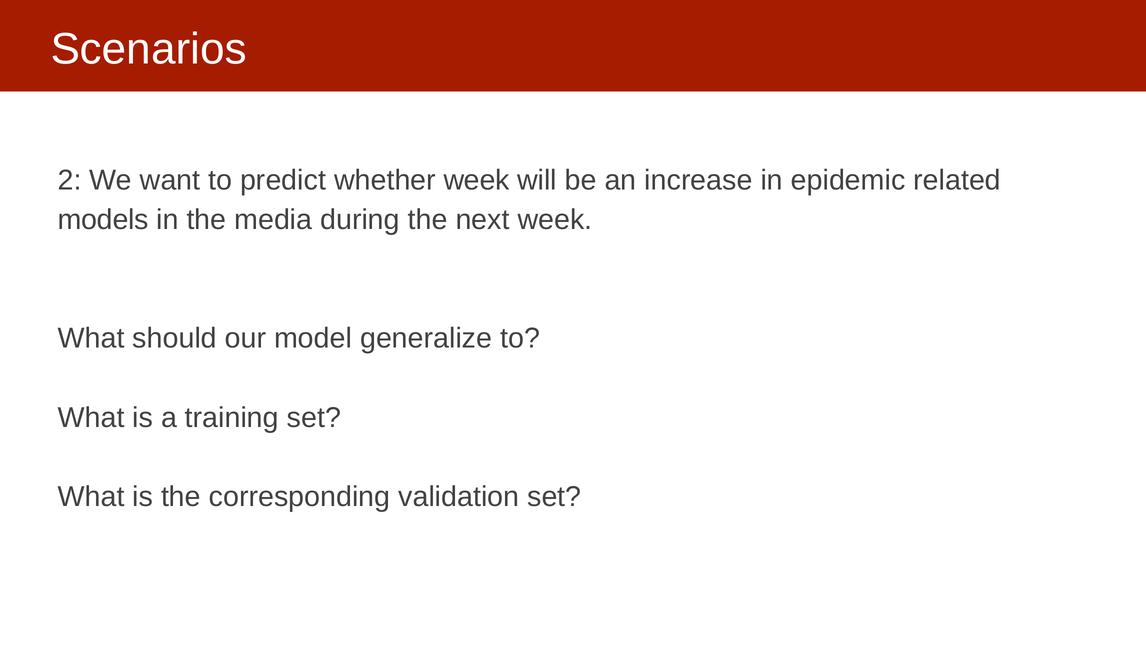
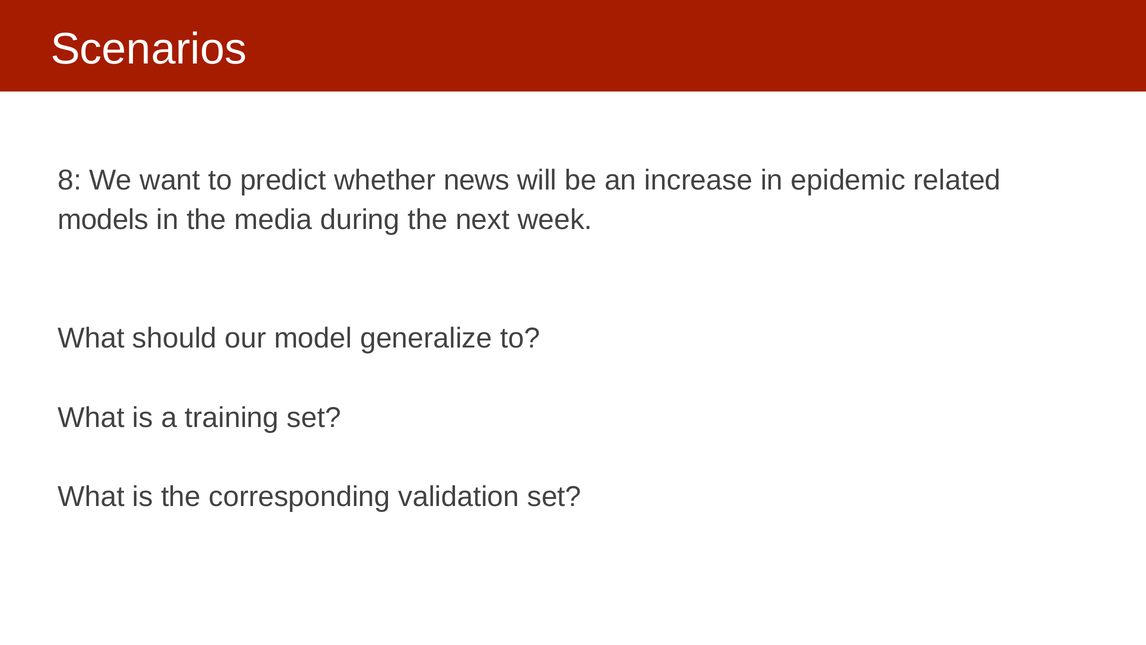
2: 2 -> 8
whether week: week -> news
